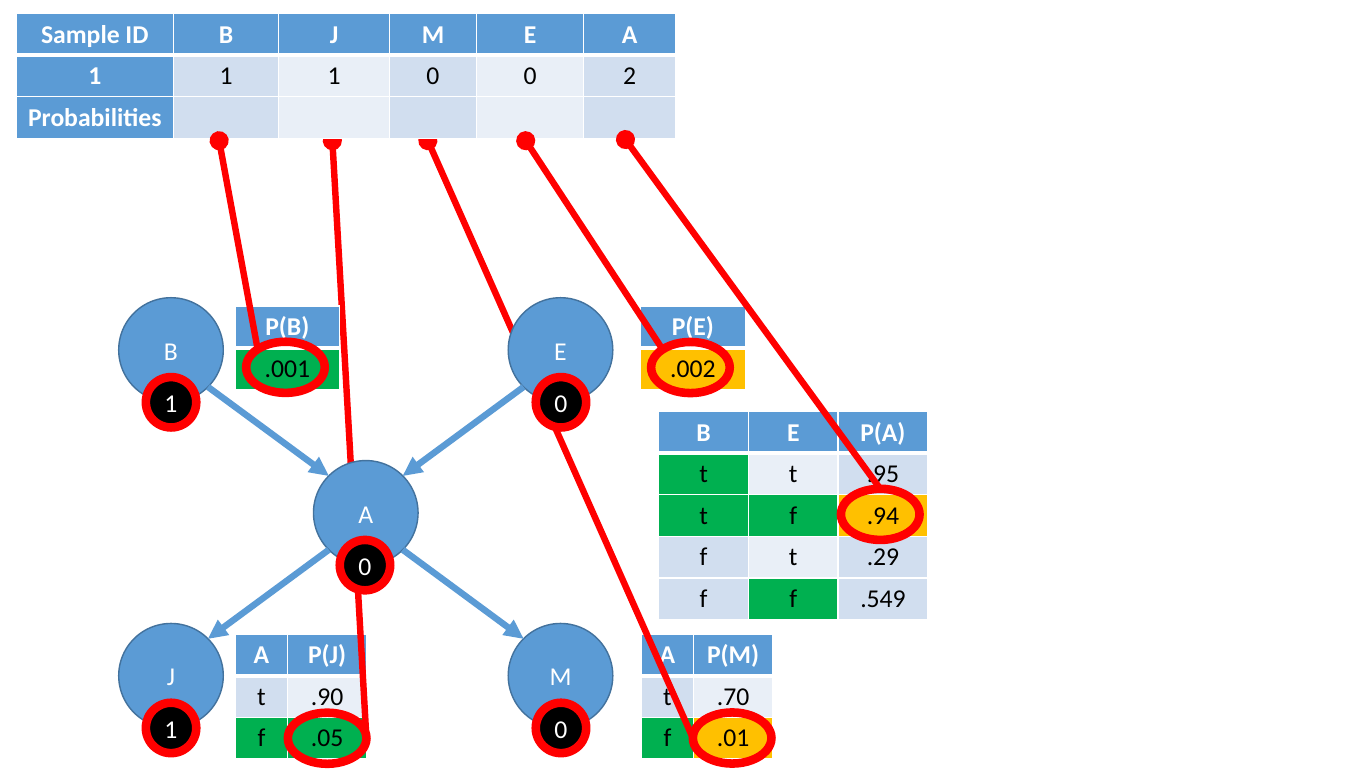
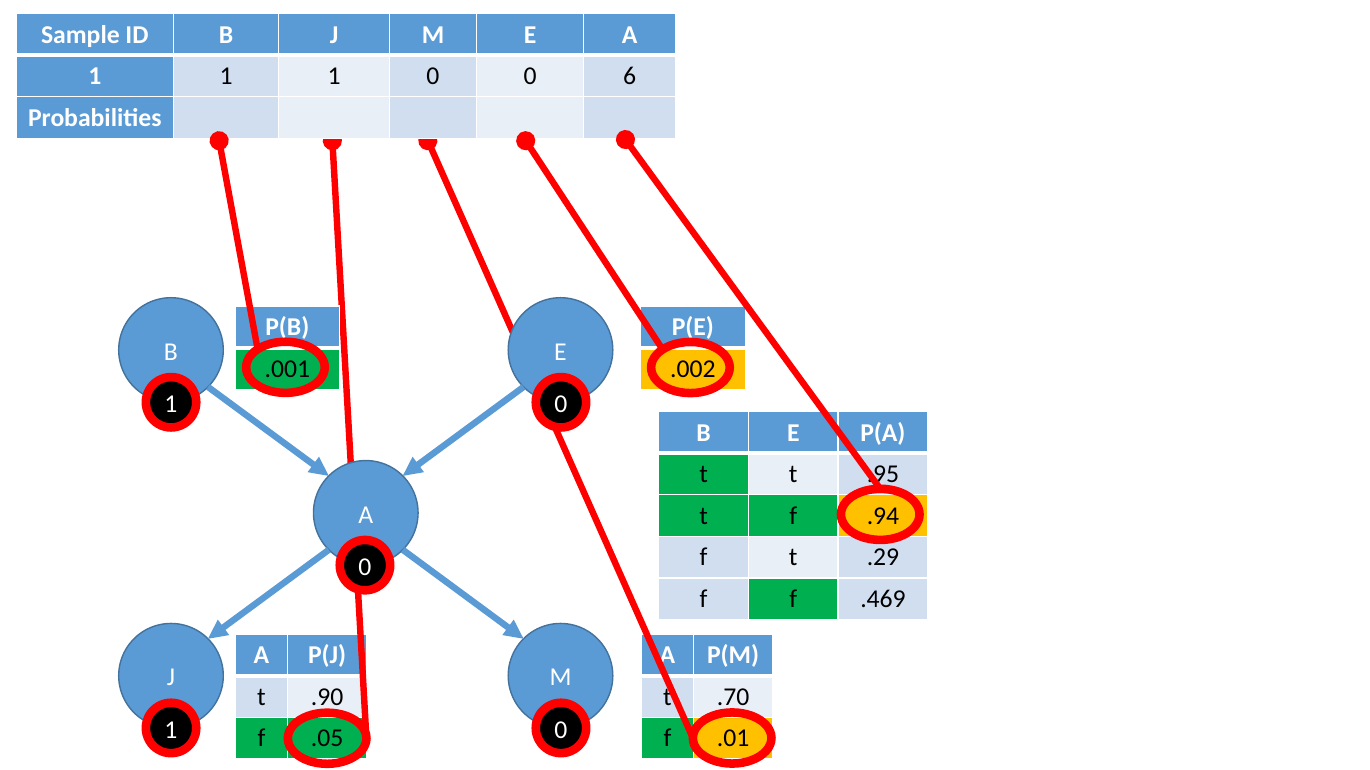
2: 2 -> 6
.549: .549 -> .469
